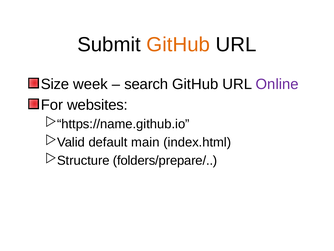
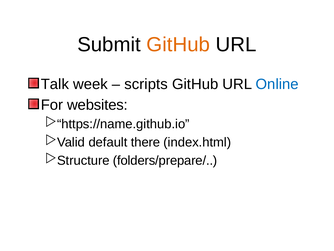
Size: Size -> Talk
search: search -> scripts
Online colour: purple -> blue
main: main -> there
